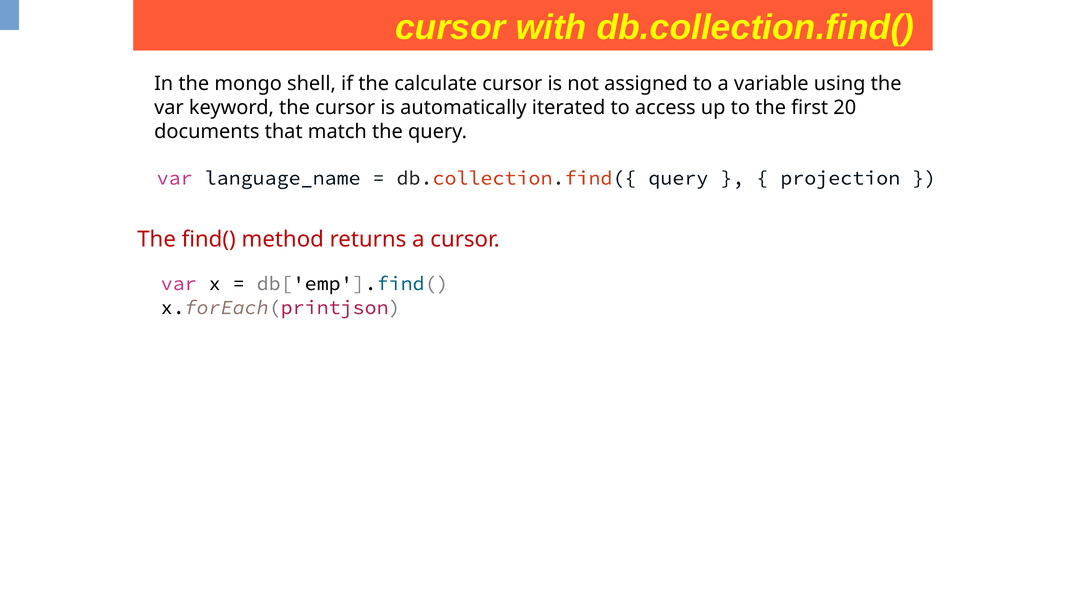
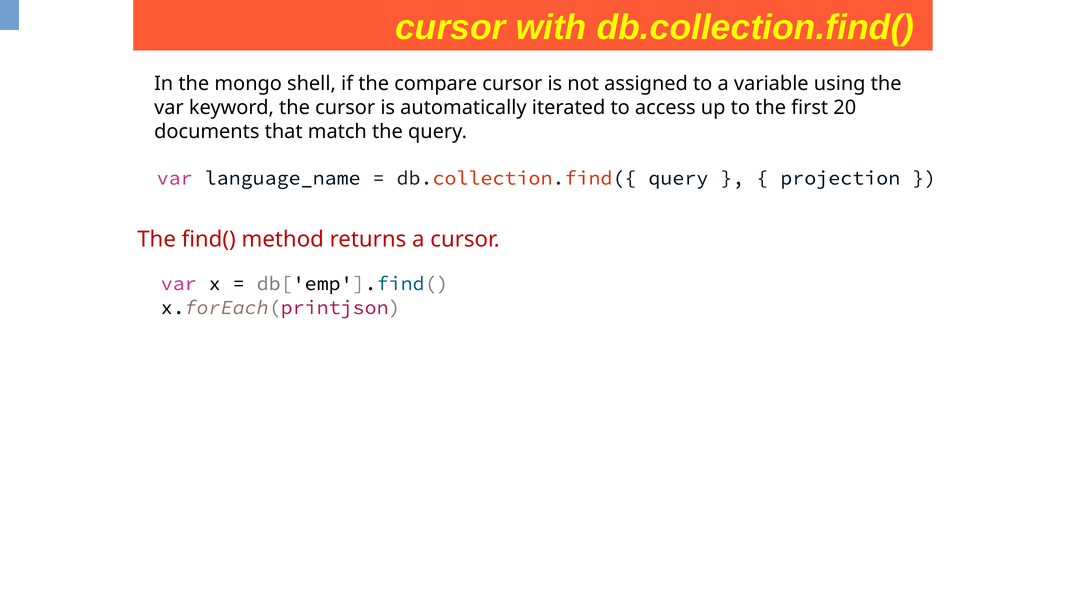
calculate: calculate -> compare
